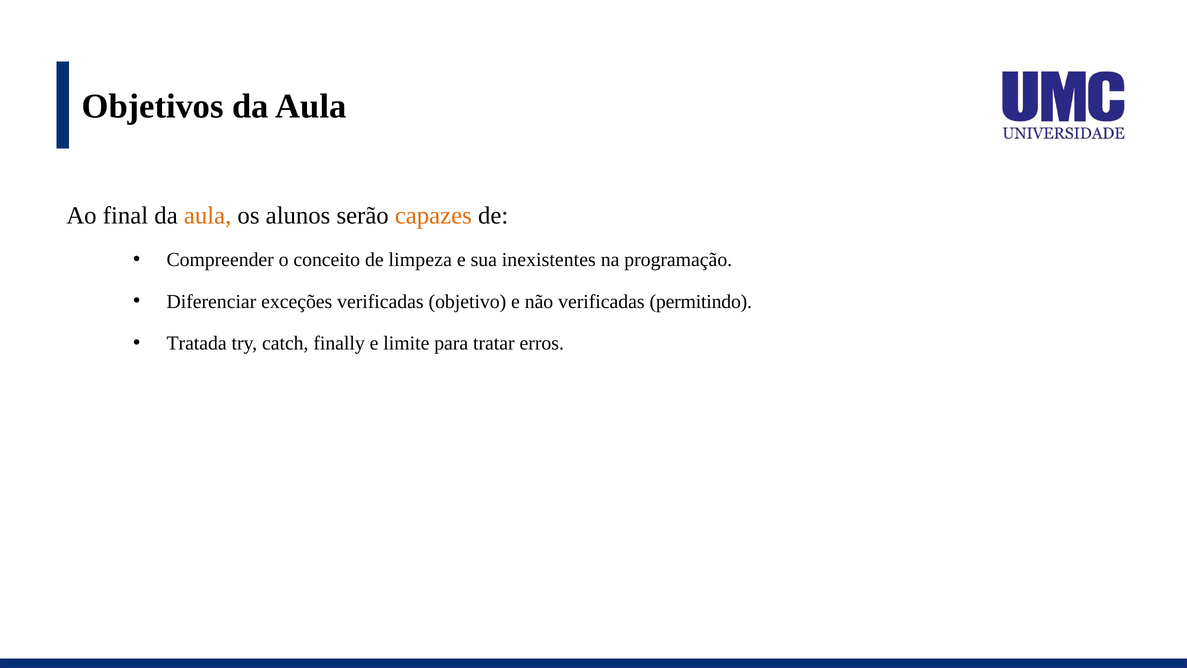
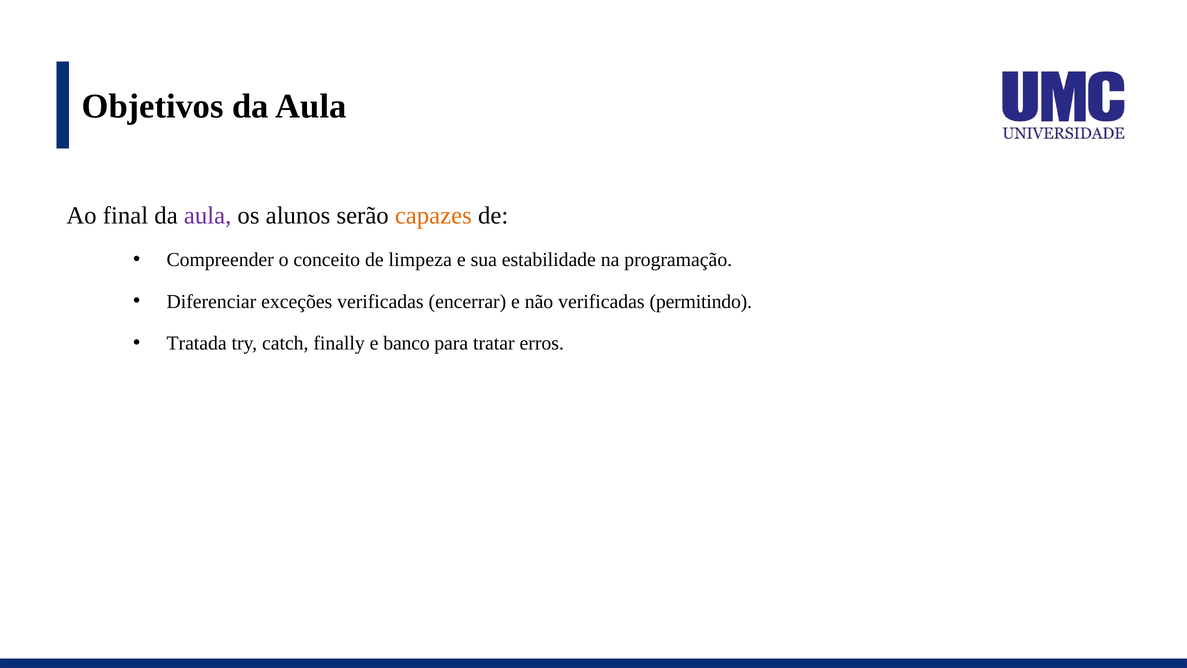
aula at (208, 215) colour: orange -> purple
inexistentes: inexistentes -> estabilidade
objetivo: objetivo -> encerrar
limite: limite -> banco
